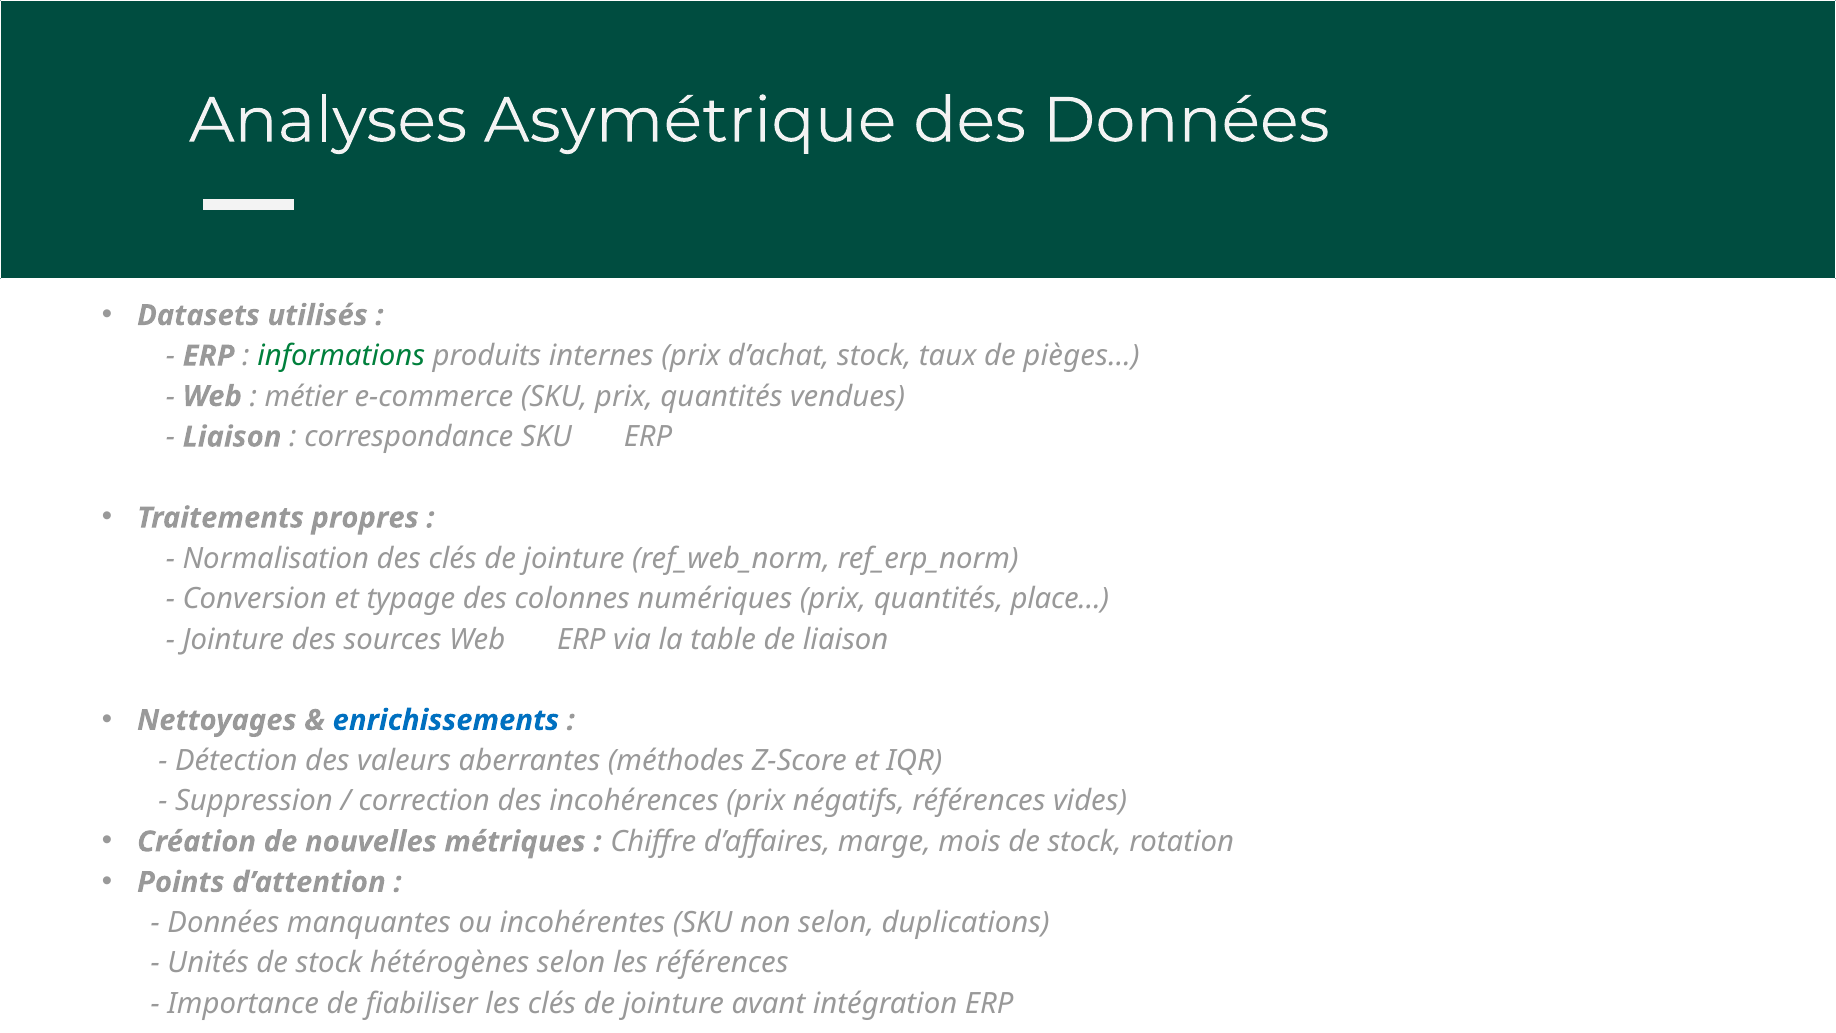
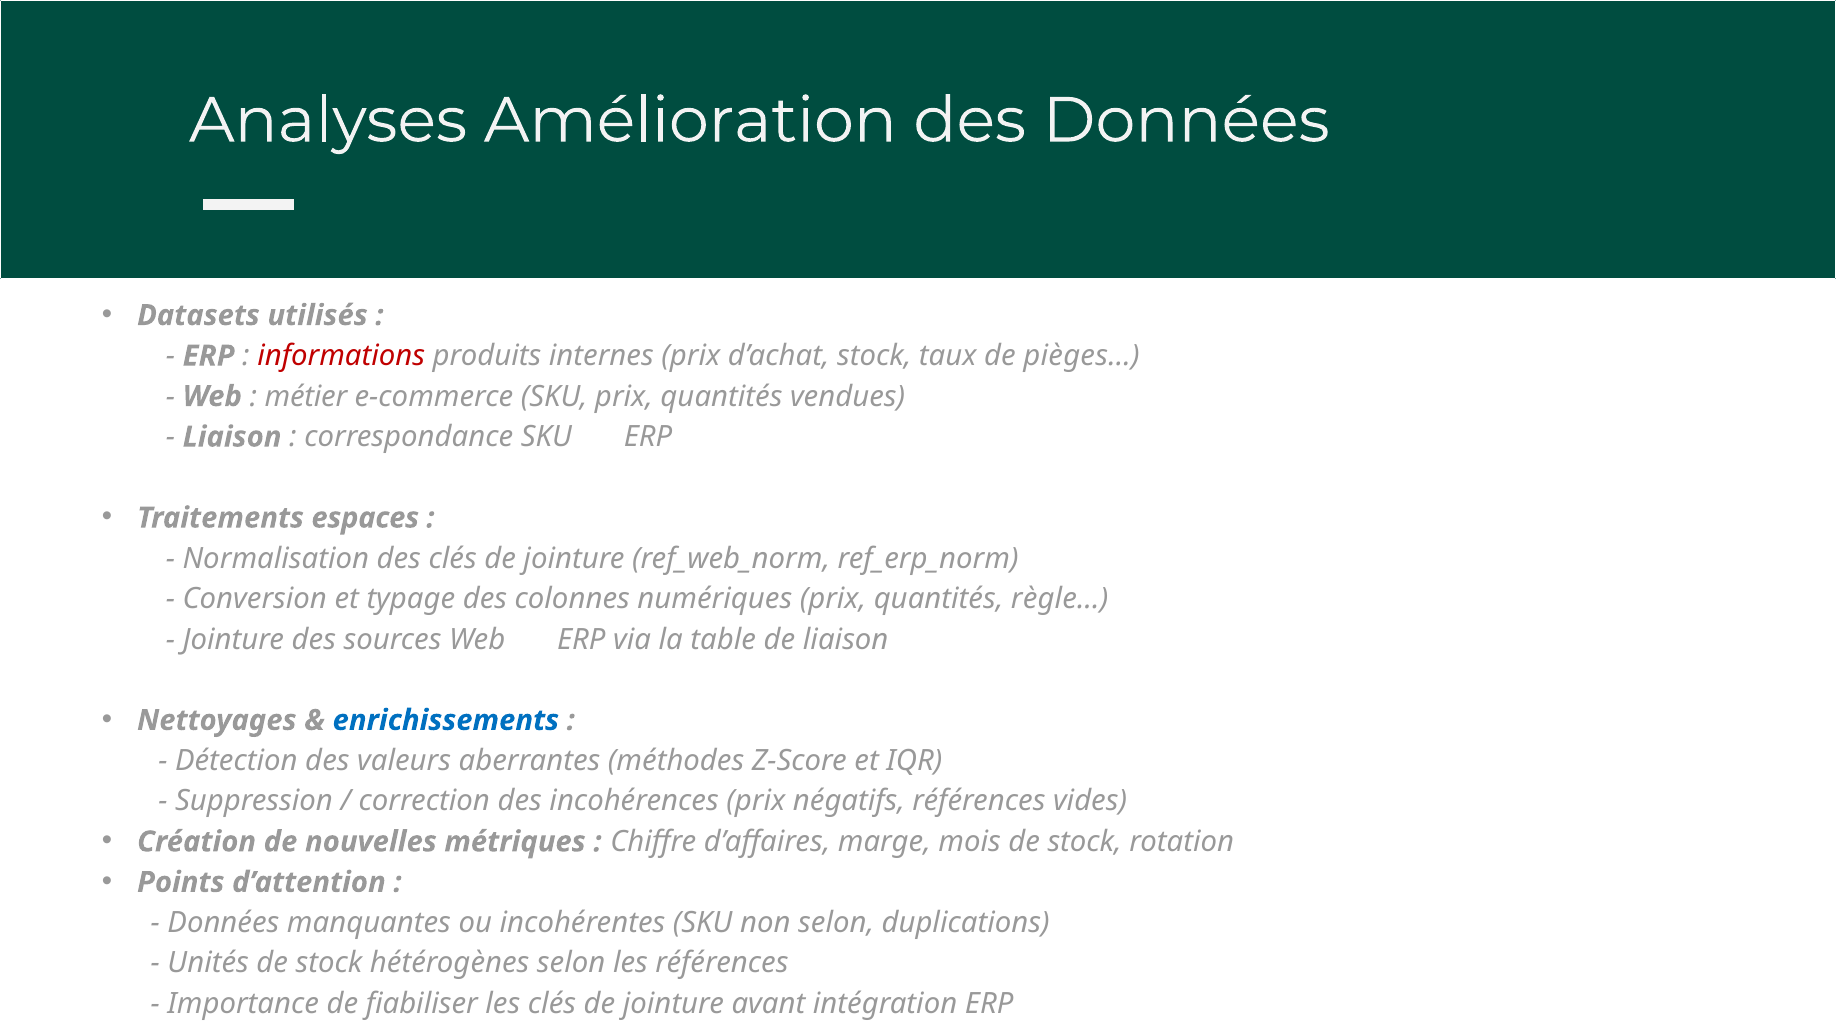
Asymétrique: Asymétrique -> Amélioration
informations colour: green -> red
propres: propres -> espaces
place…: place… -> règle…
